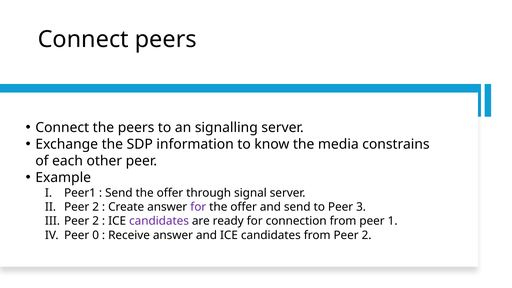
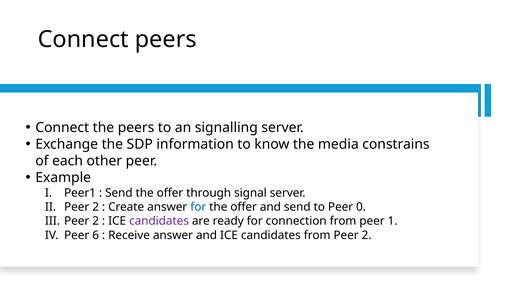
for at (198, 207) colour: purple -> blue
3: 3 -> 0
0: 0 -> 6
